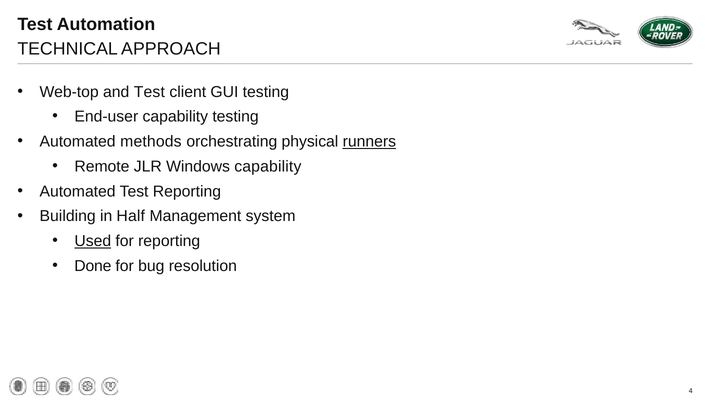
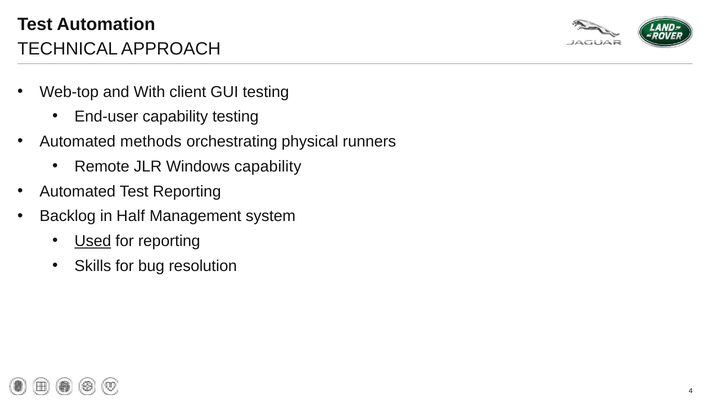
and Test: Test -> With
runners underline: present -> none
Building: Building -> Backlog
Done: Done -> Skills
